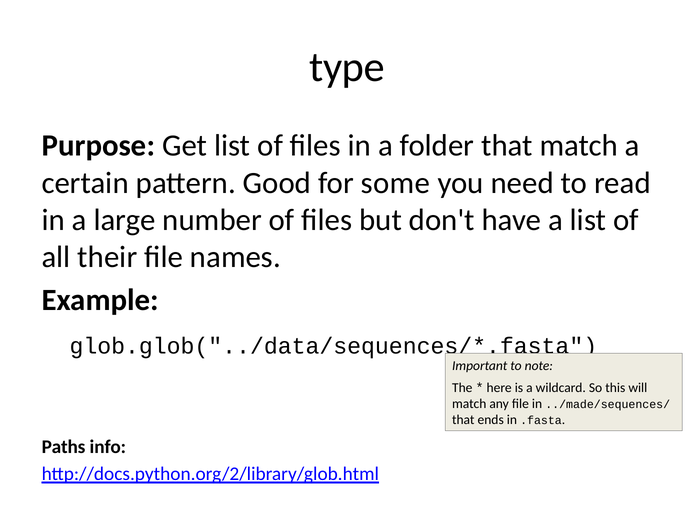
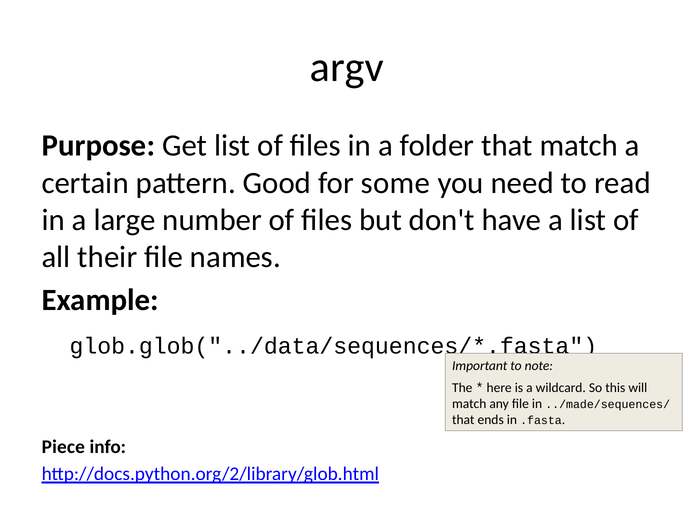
type: type -> argv
Paths: Paths -> Piece
